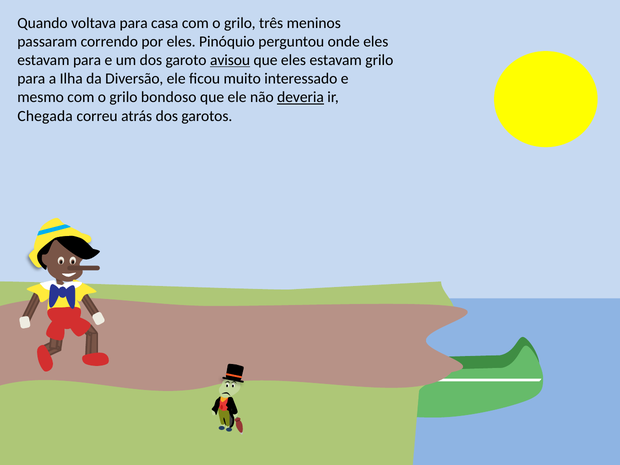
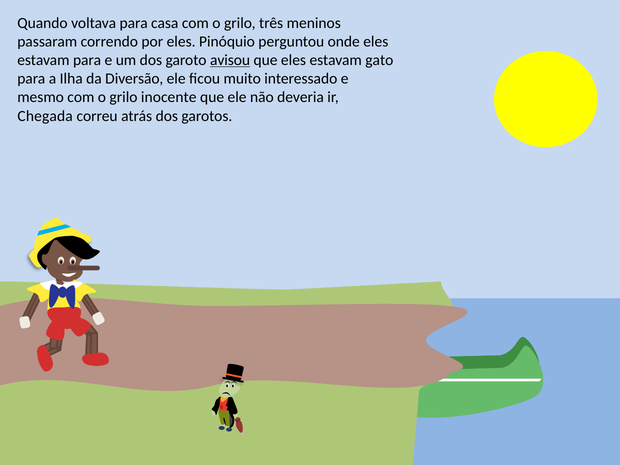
estavam grilo: grilo -> gato
bondoso: bondoso -> inocente
deveria underline: present -> none
